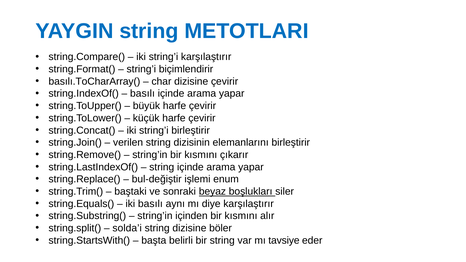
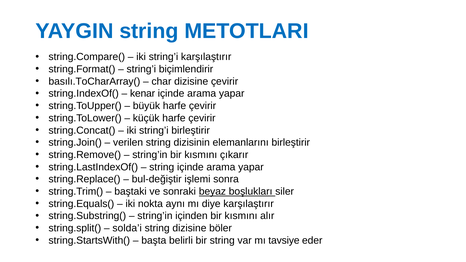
basılı at (142, 94): basılı -> kenar
enum: enum -> sonra
iki basılı: basılı -> nokta
